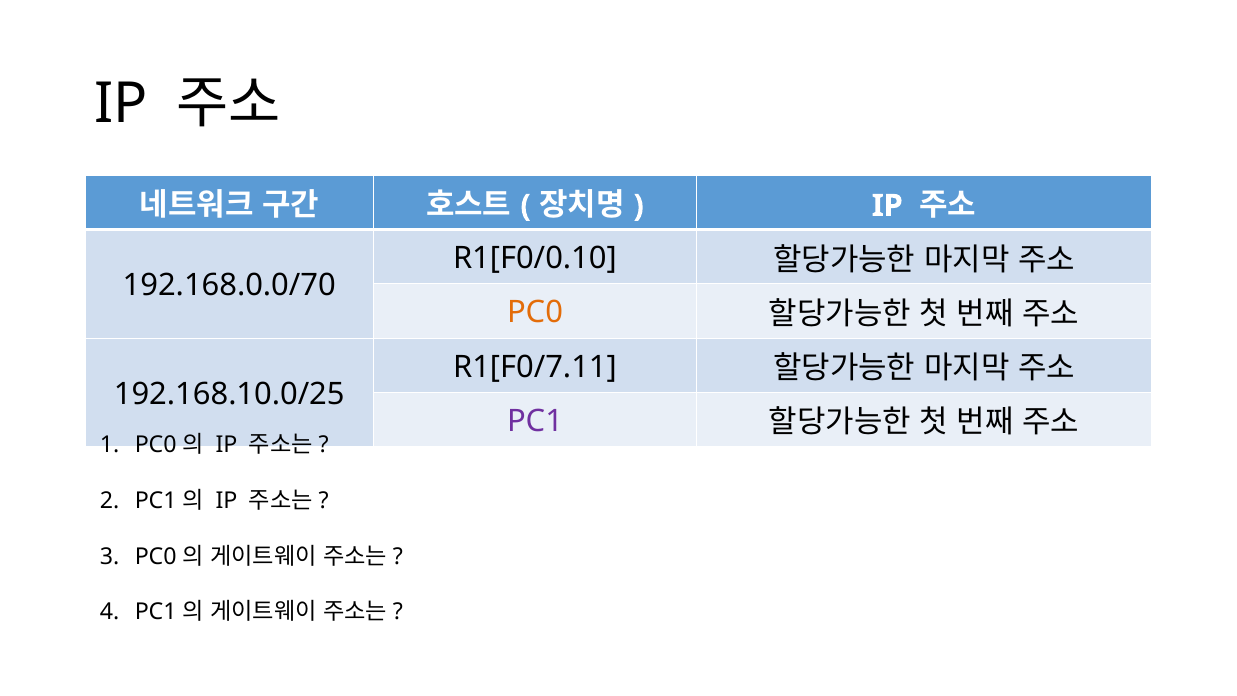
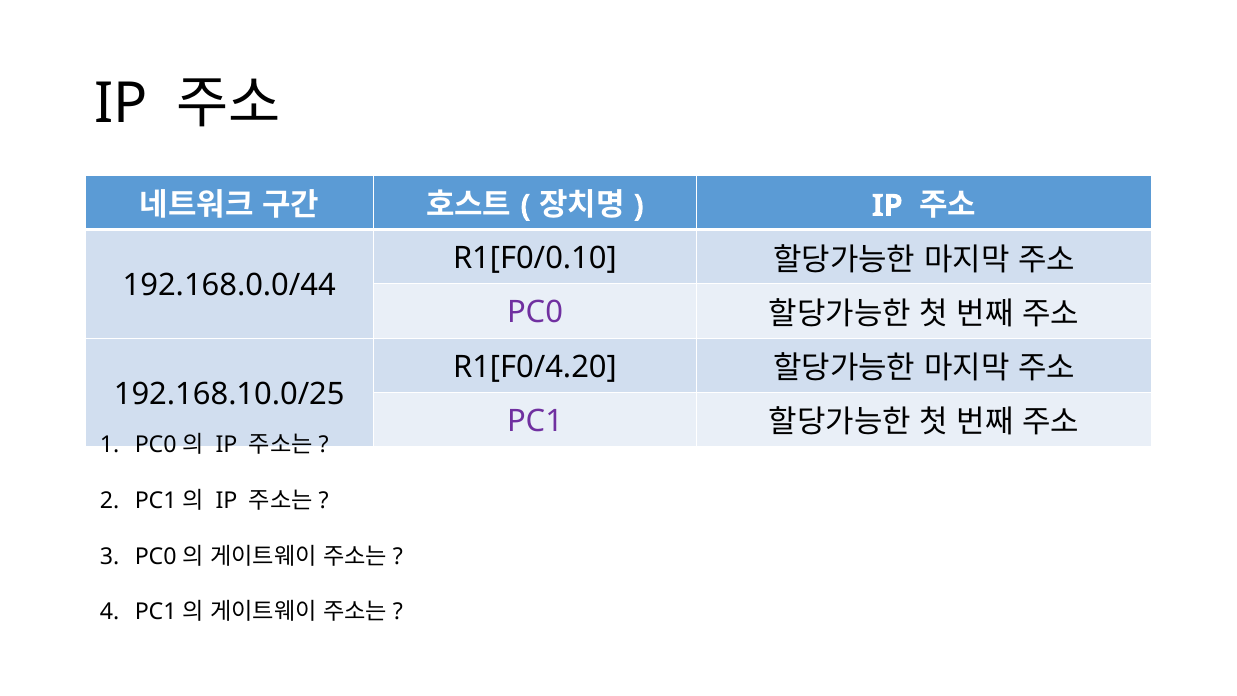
192.168.0.0/70: 192.168.0.0/70 -> 192.168.0.0/44
PC0 colour: orange -> purple
R1[F0/7.11: R1[F0/7.11 -> R1[F0/4.20
